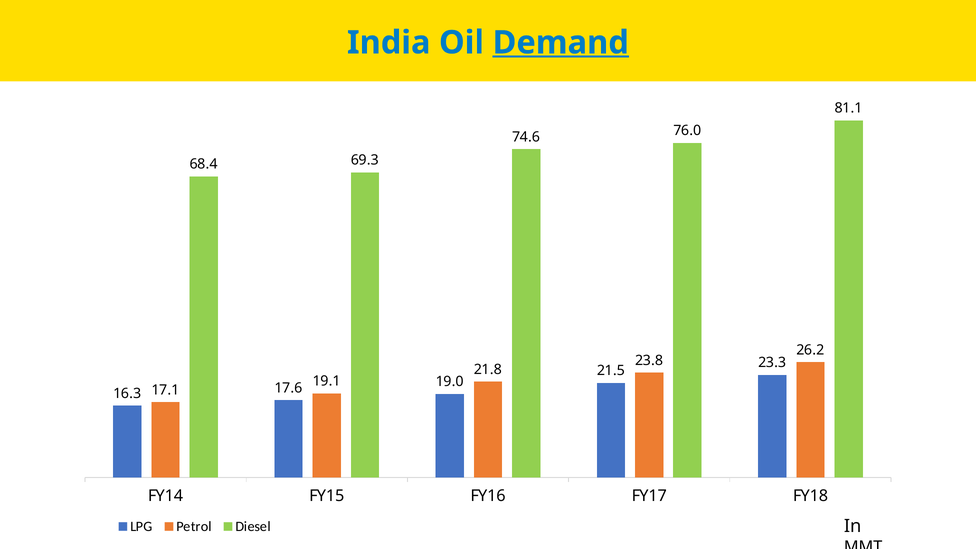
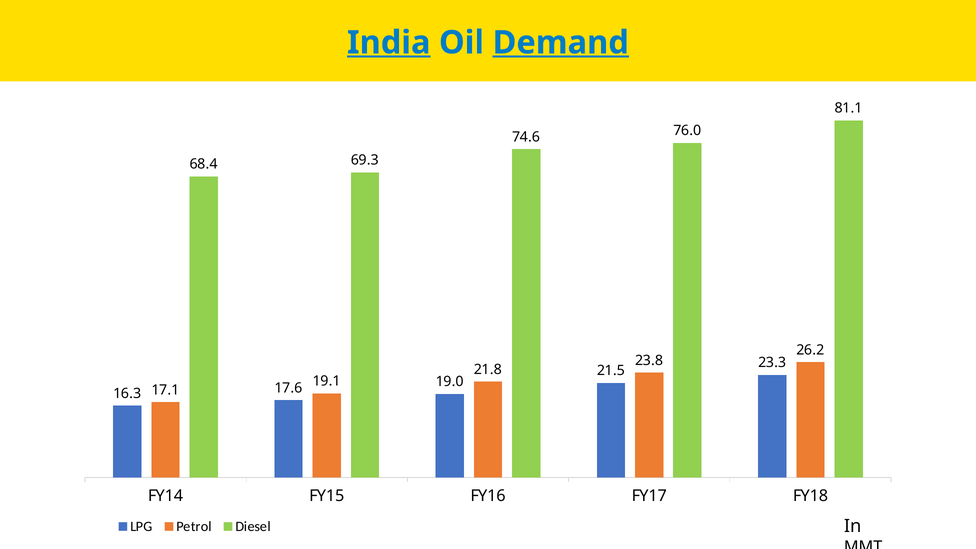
India underline: none -> present
